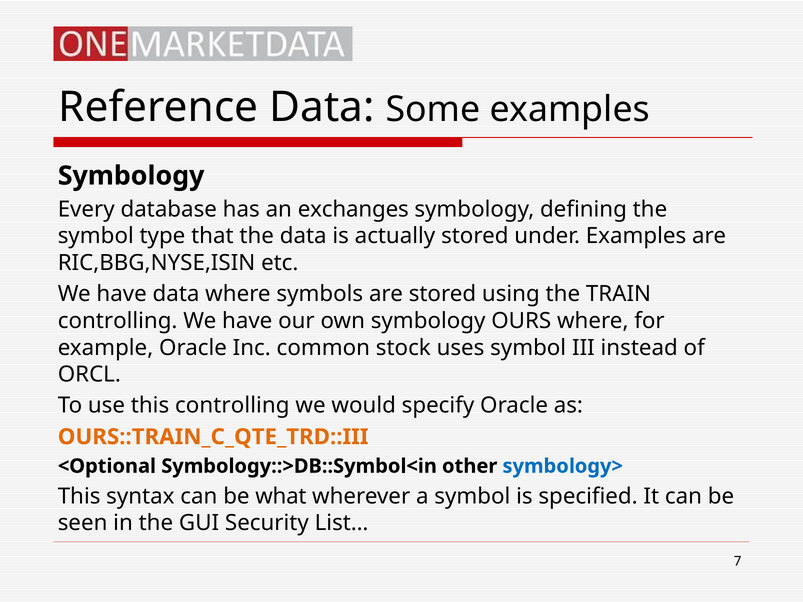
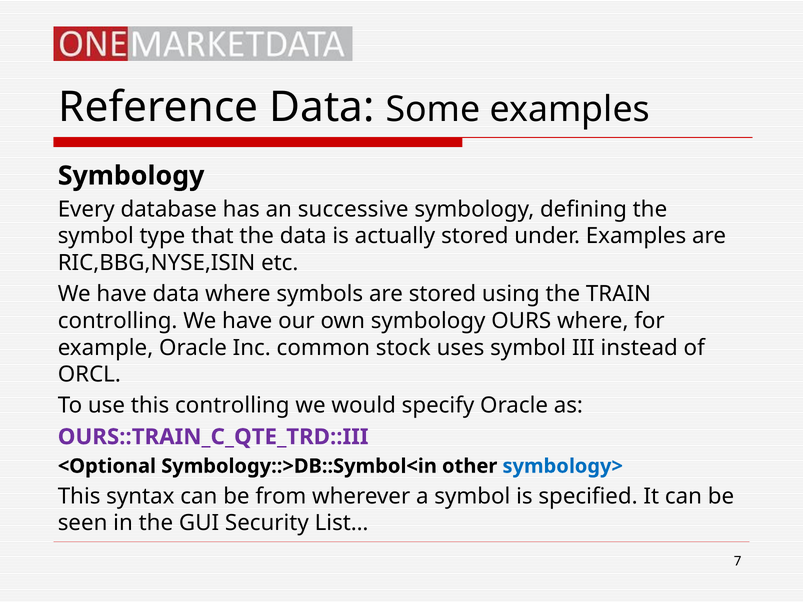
exchanges: exchanges -> successive
OURS::TRAIN_C_QTE_TRD::III colour: orange -> purple
what: what -> from
